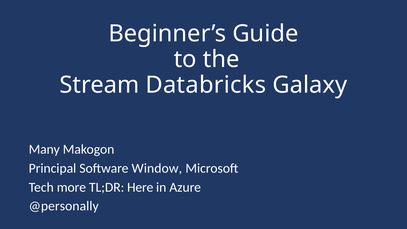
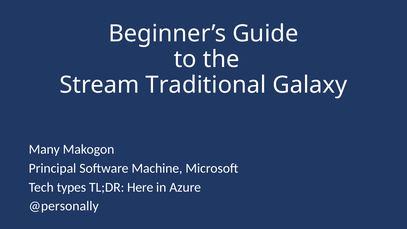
Databricks: Databricks -> Traditional
Window: Window -> Machine
more: more -> types
